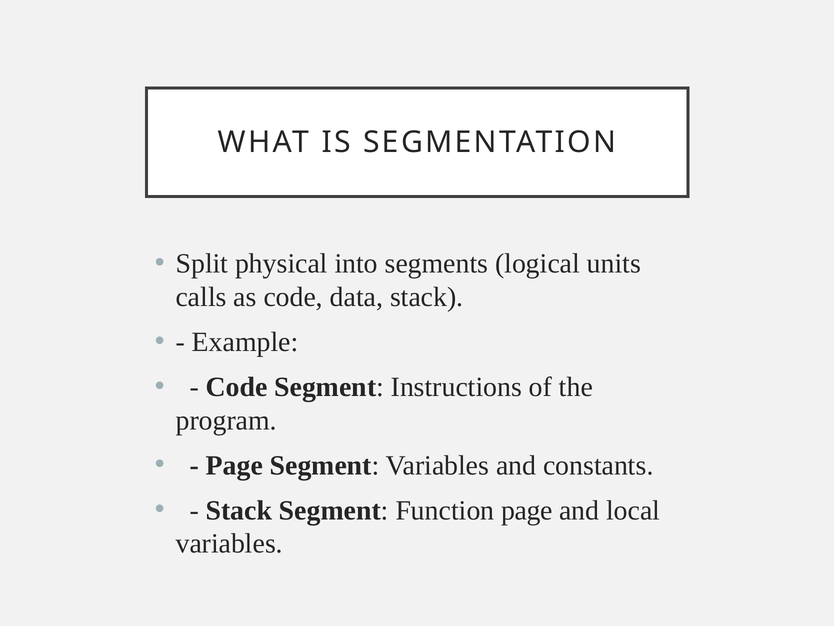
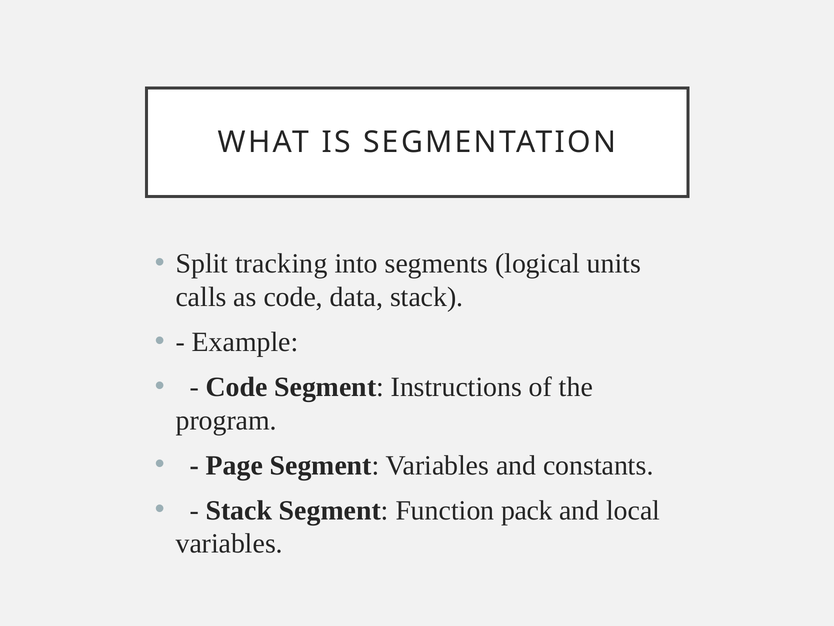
physical: physical -> tracking
Function page: page -> pack
